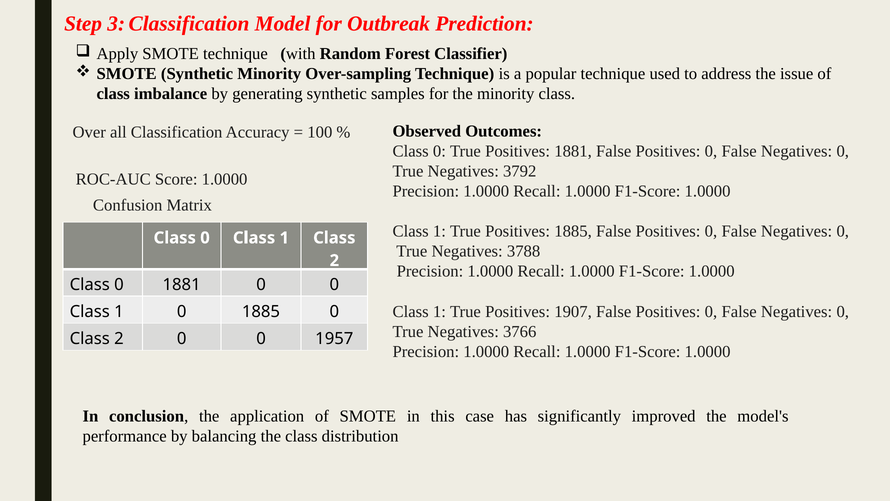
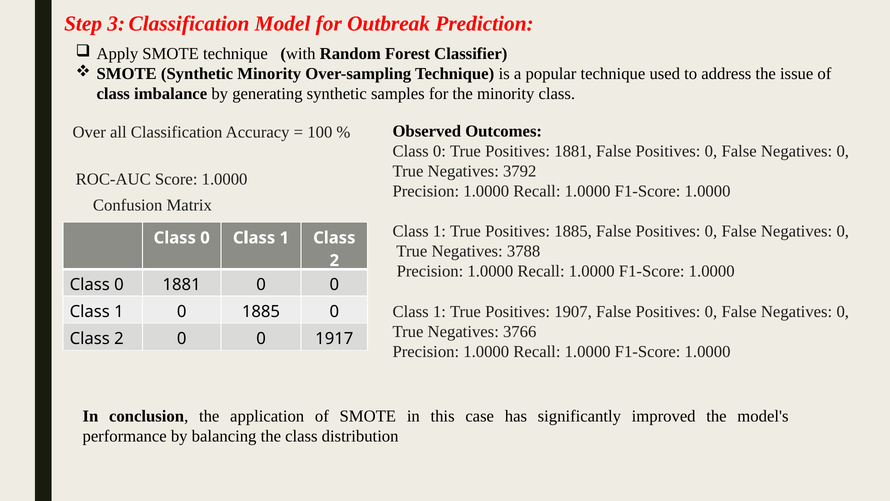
1957: 1957 -> 1917
